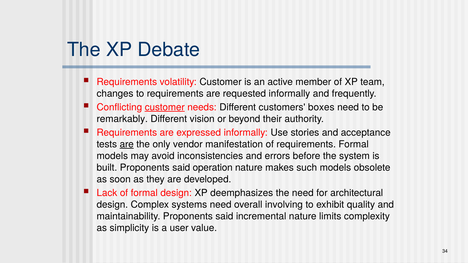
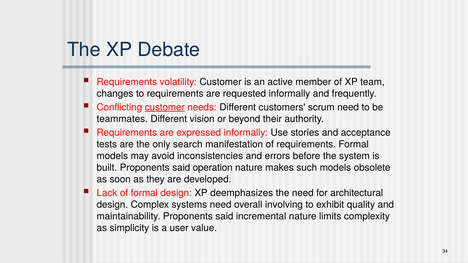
boxes: boxes -> scrum
remarkably: remarkably -> teammates
are at (127, 144) underline: present -> none
vendor: vendor -> search
